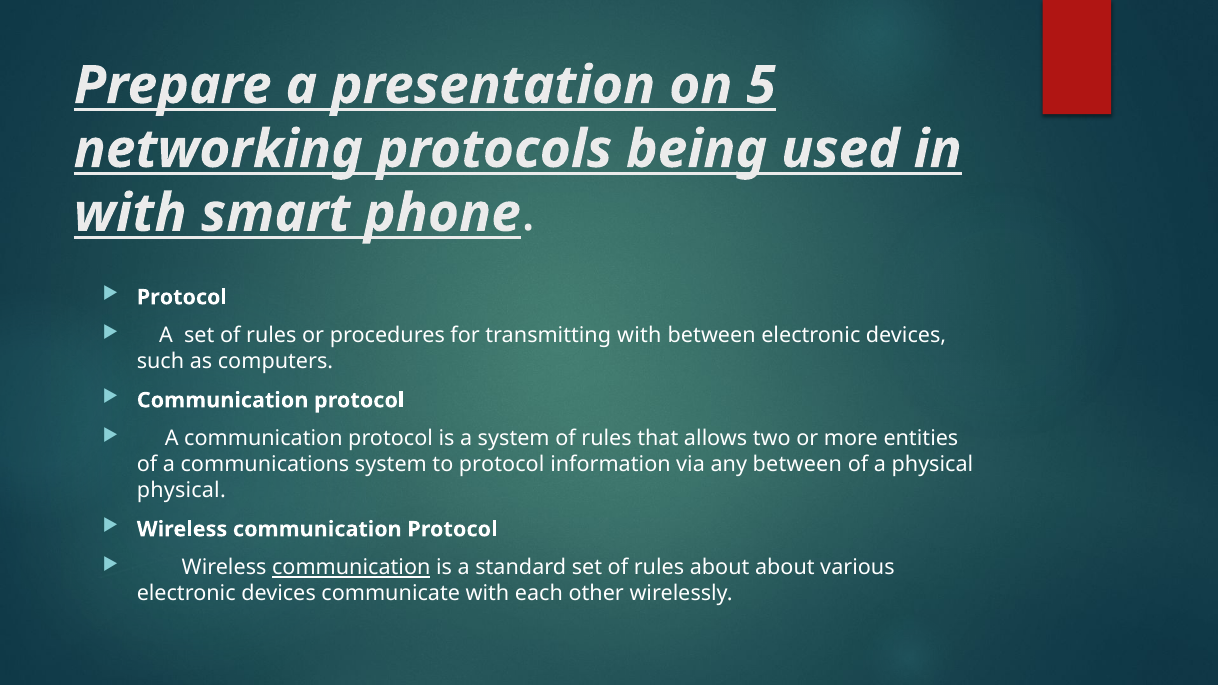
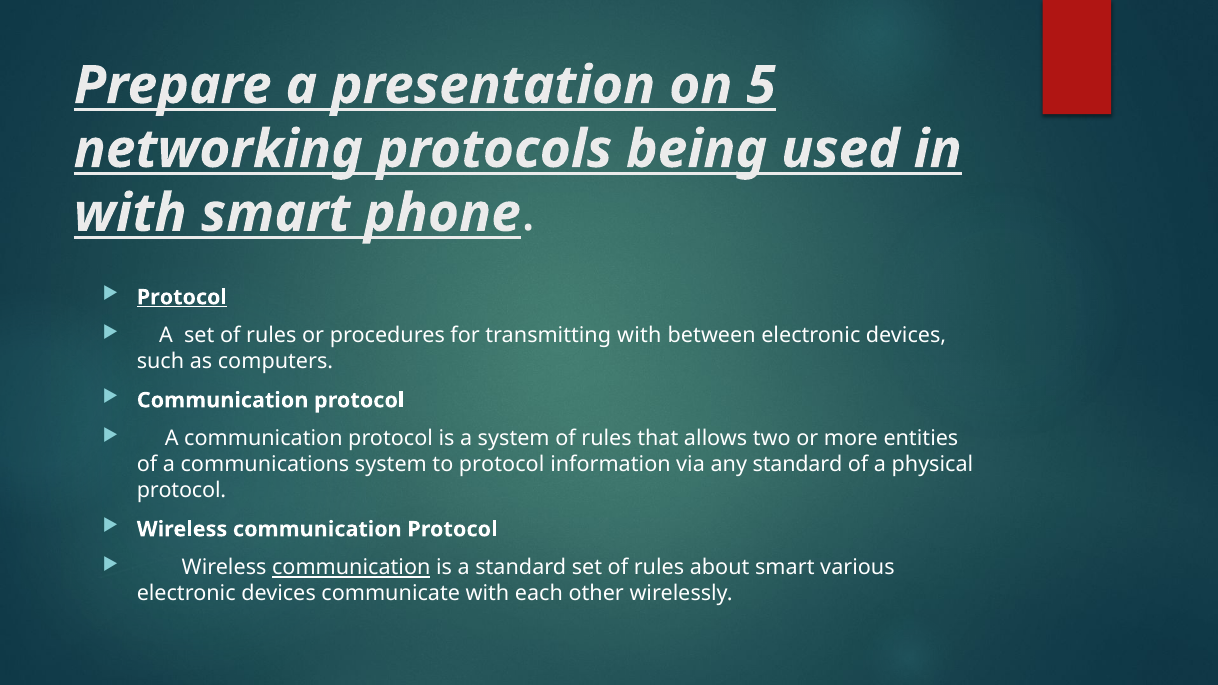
Protocol at (182, 297) underline: none -> present
any between: between -> standard
physical at (181, 491): physical -> protocol
about about: about -> smart
